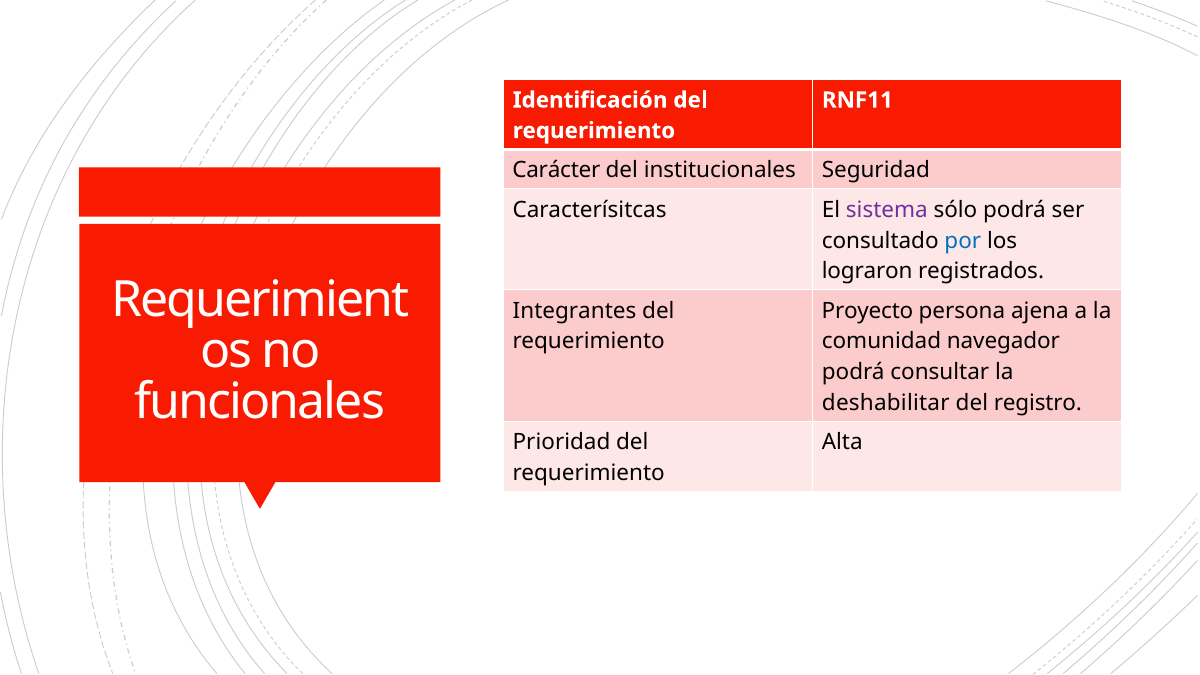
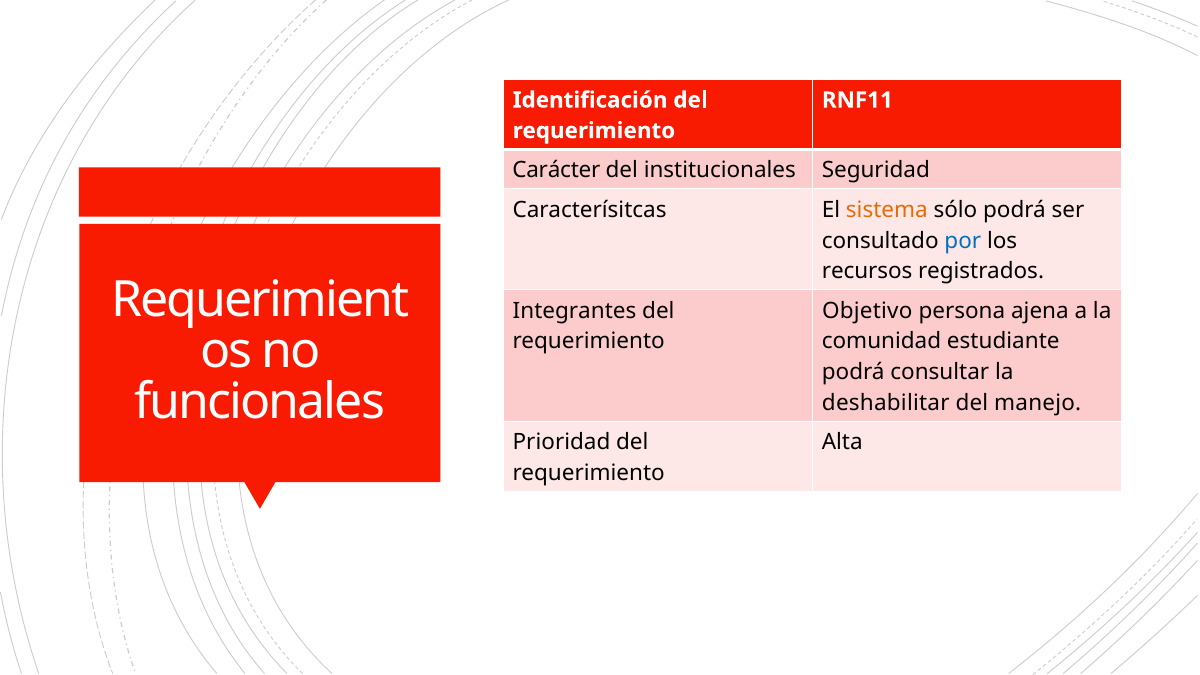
sistema colour: purple -> orange
lograron: lograron -> recursos
Proyecto: Proyecto -> Objetivo
navegador: navegador -> estudiante
registro: registro -> manejo
